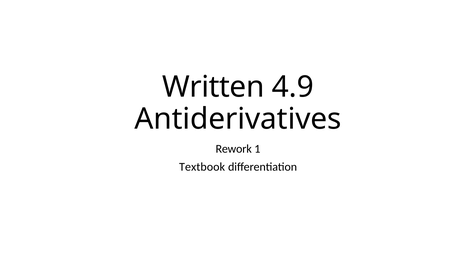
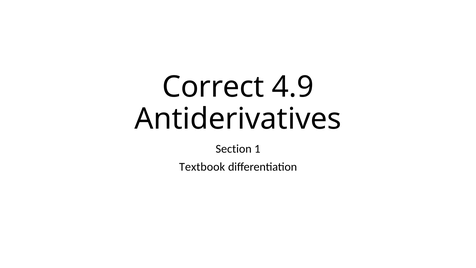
Written: Written -> Correct
Rework: Rework -> Section
